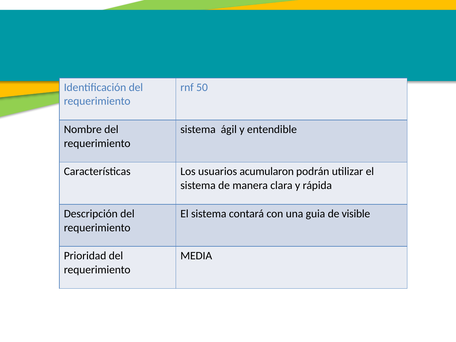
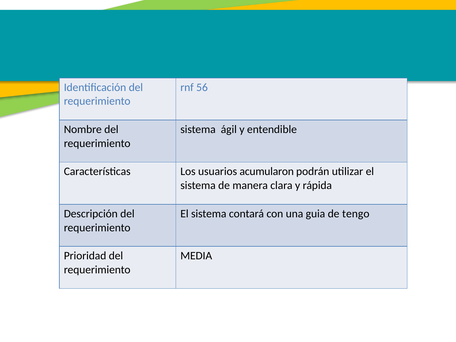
50: 50 -> 56
visible: visible -> tengo
